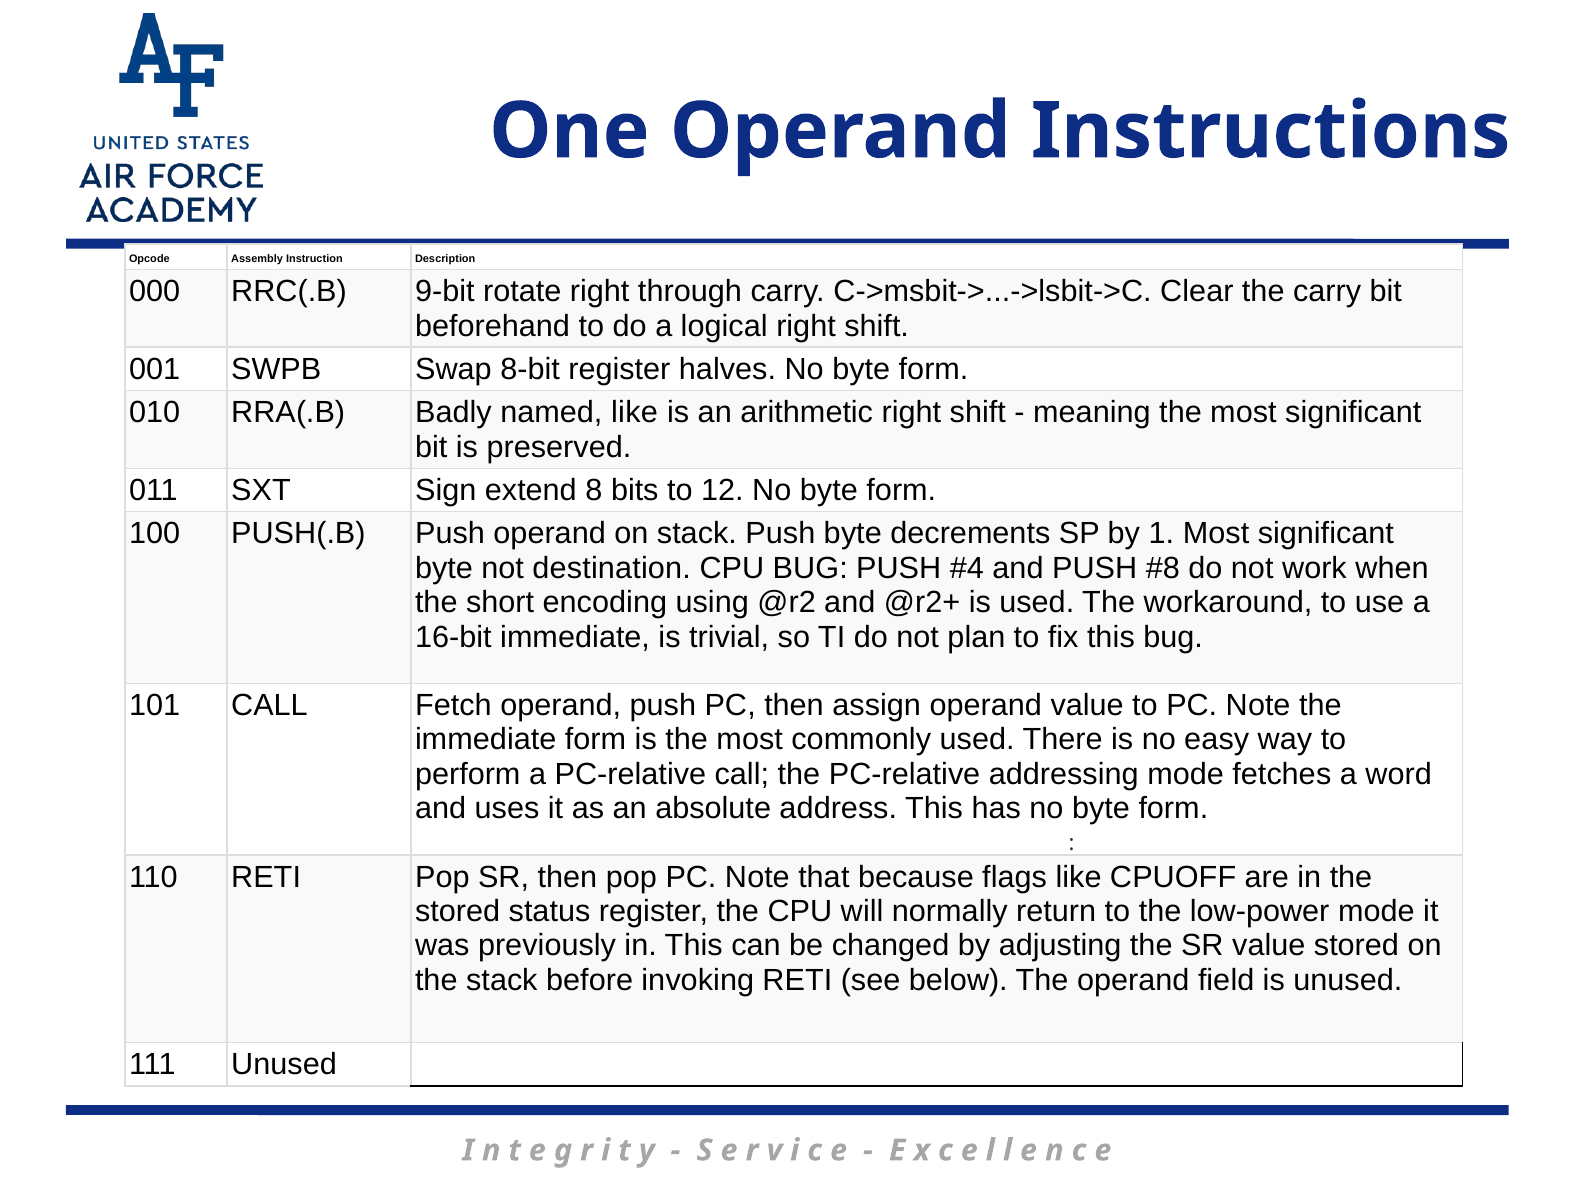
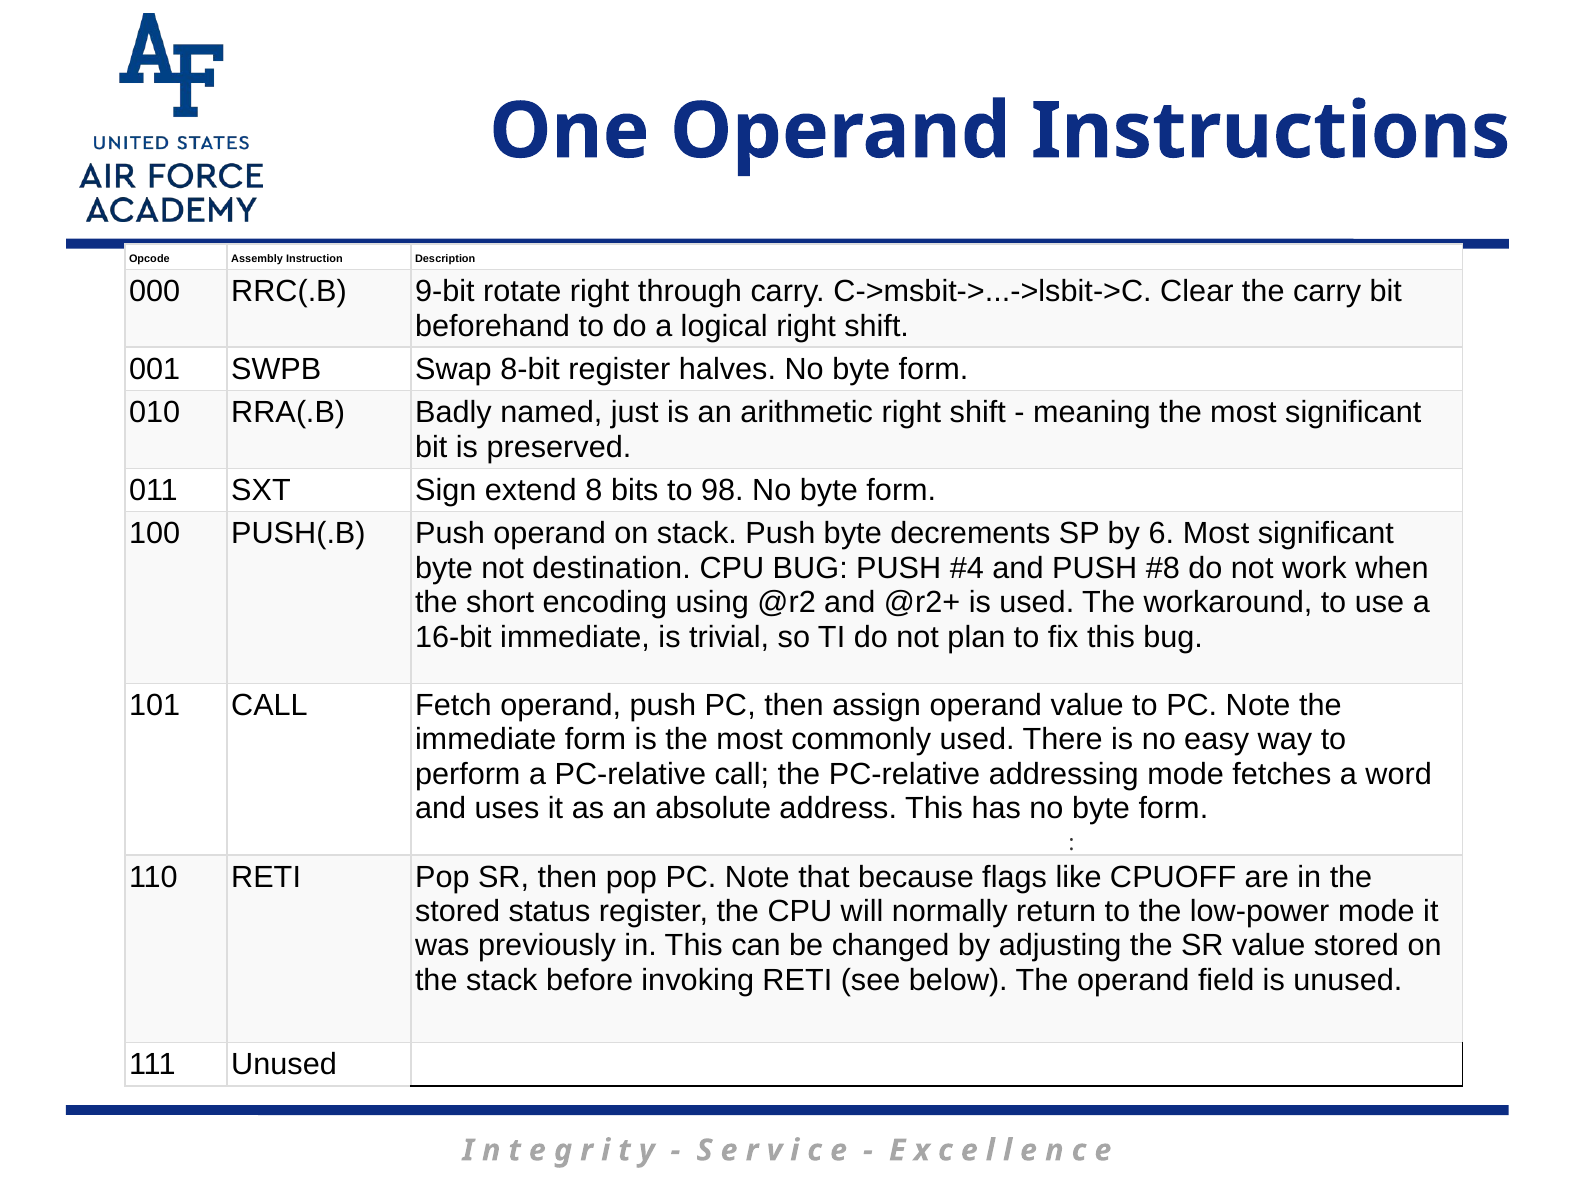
named like: like -> just
12: 12 -> 98
1: 1 -> 6
